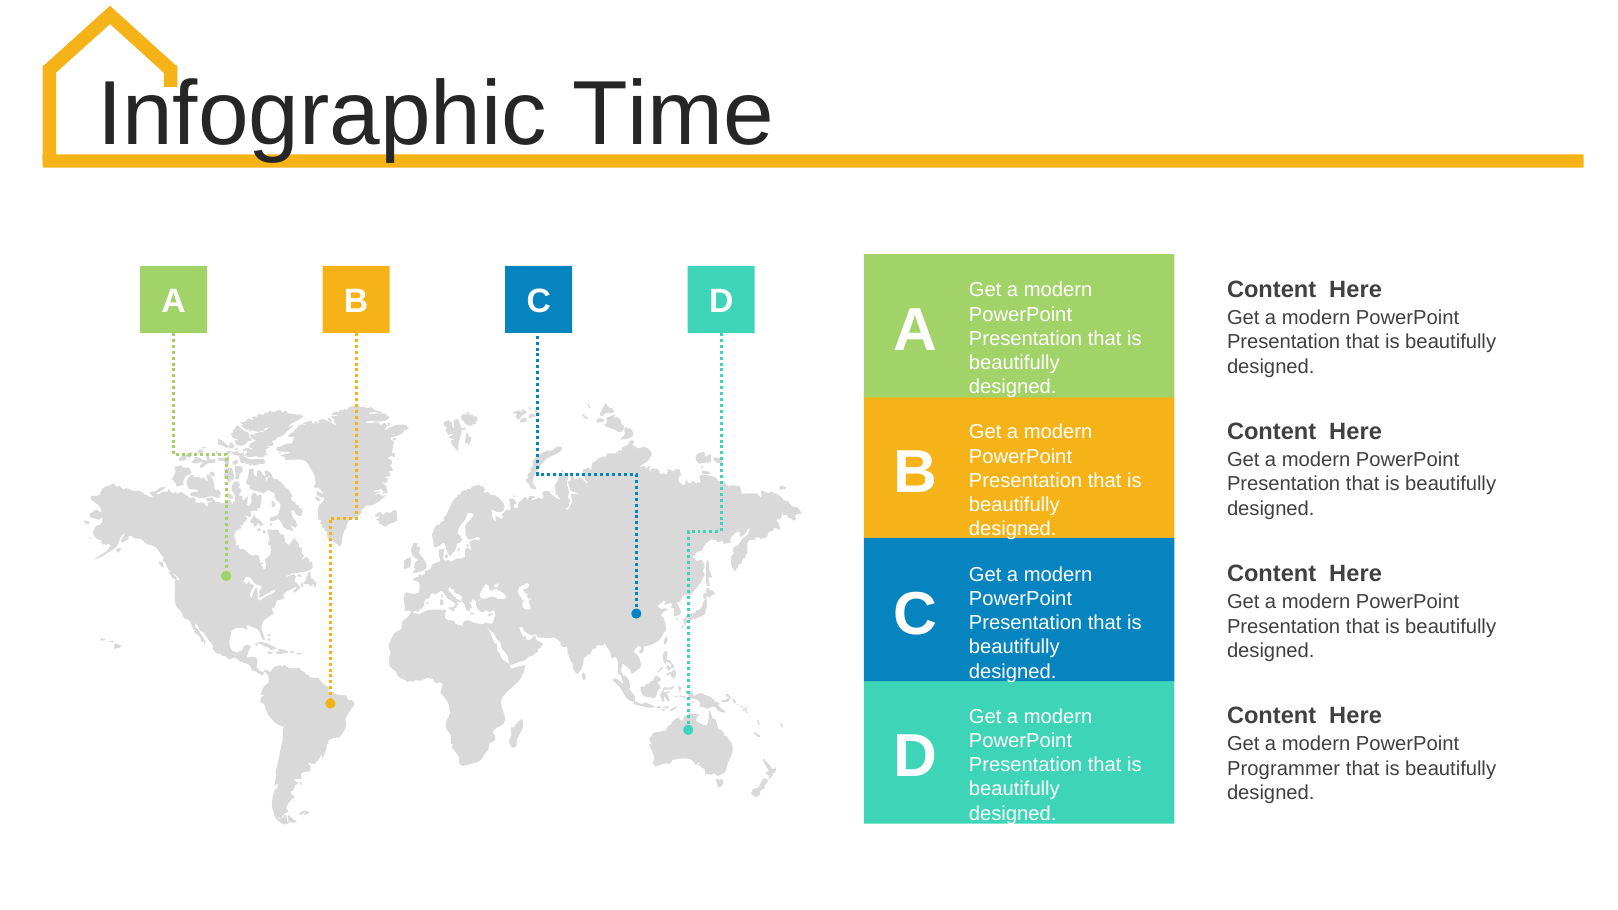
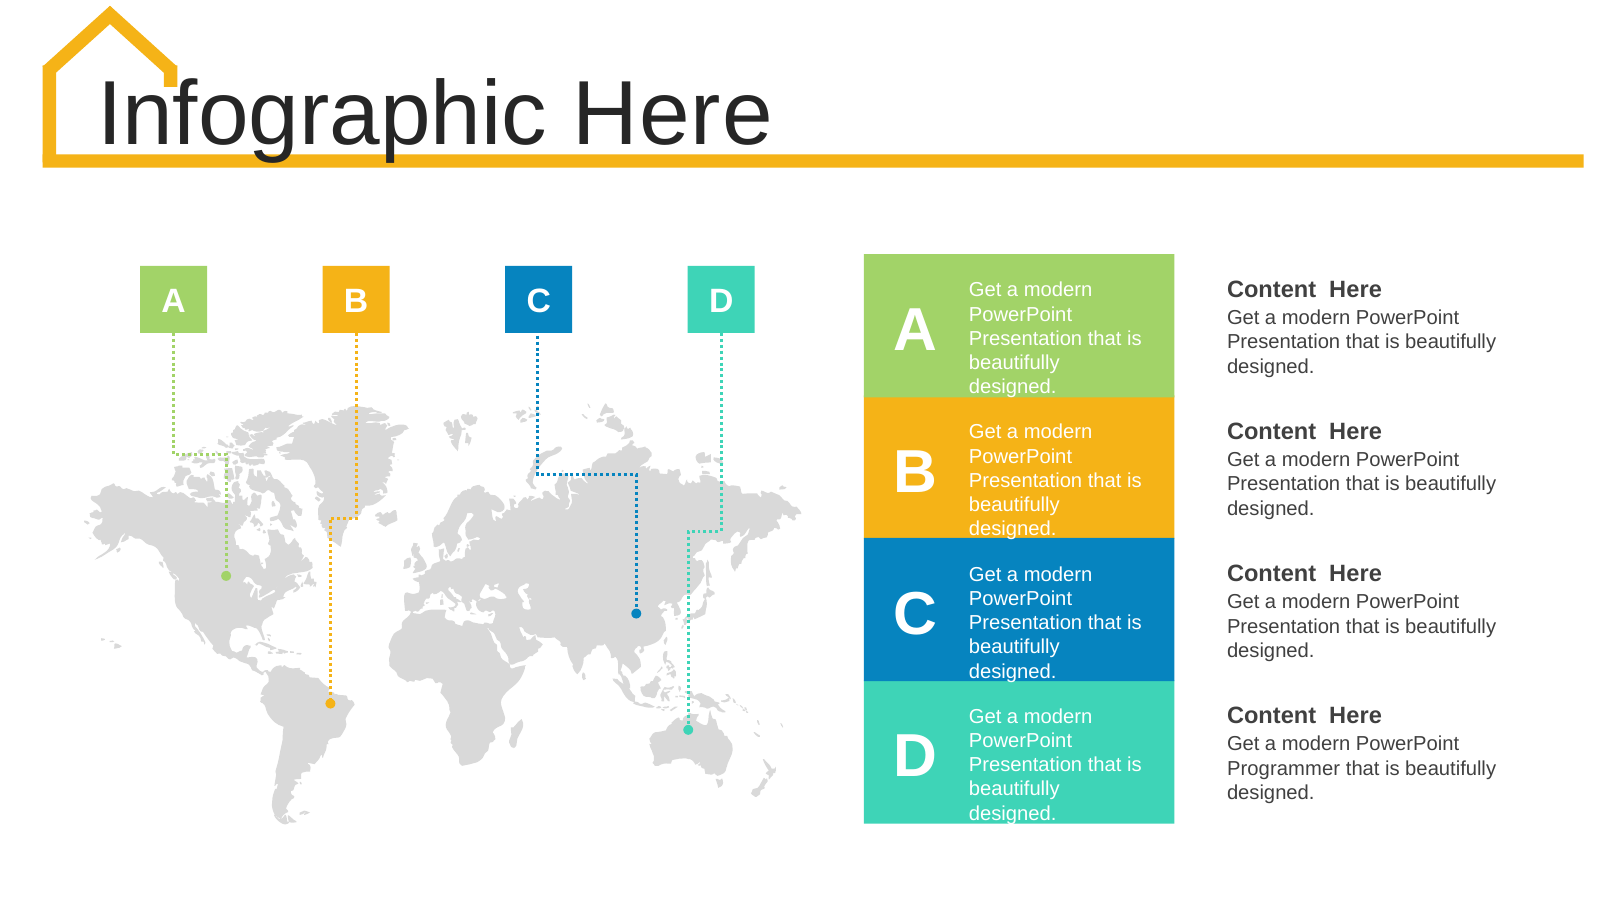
Infographic Time: Time -> Here
